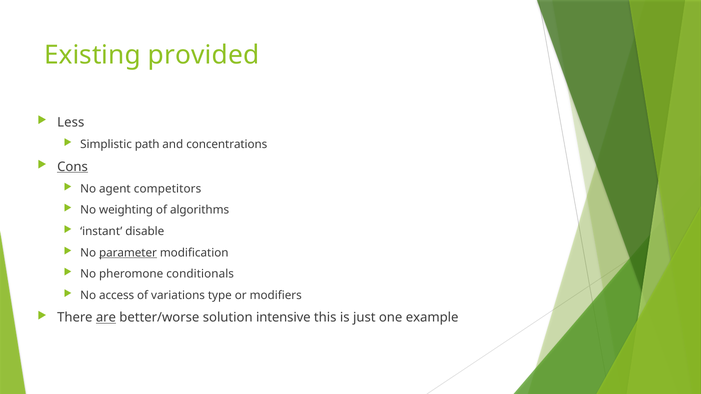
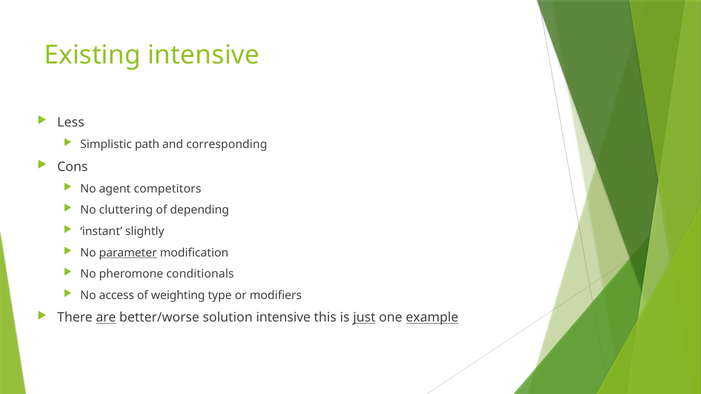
Existing provided: provided -> intensive
concentrations: concentrations -> corresponding
Cons underline: present -> none
weighting: weighting -> cluttering
algorithms: algorithms -> depending
disable: disable -> slightly
variations: variations -> weighting
just underline: none -> present
example underline: none -> present
